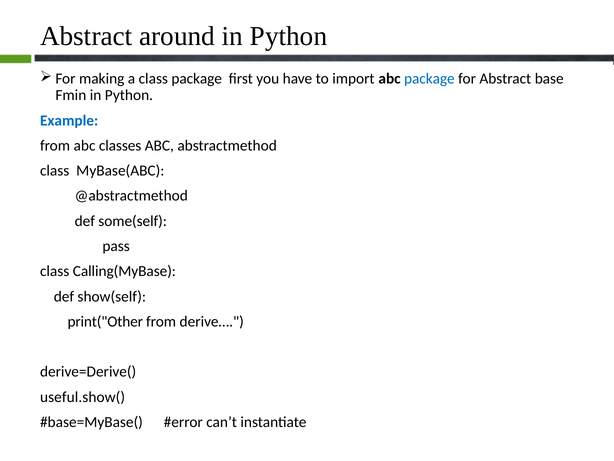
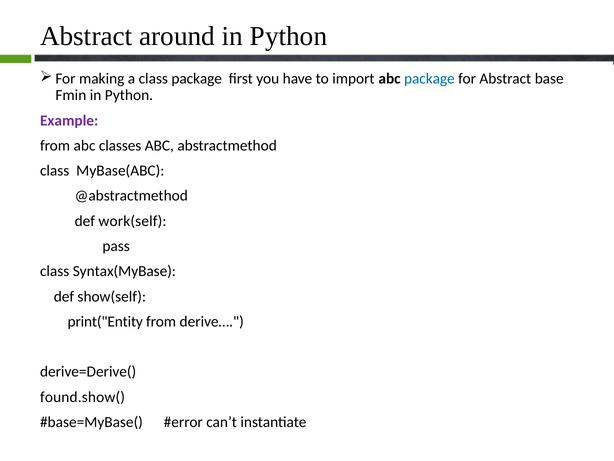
Example colour: blue -> purple
some(self: some(self -> work(self
Calling(MyBase: Calling(MyBase -> Syntax(MyBase
print("Other: print("Other -> print("Entity
useful.show(: useful.show( -> found.show(
